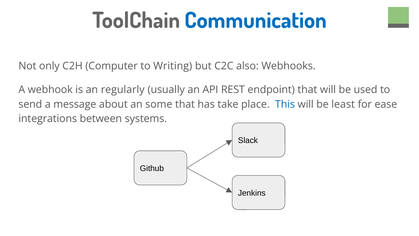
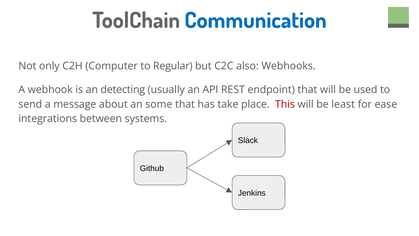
Writing: Writing -> Regular
regularly: regularly -> detecting
This colour: blue -> red
